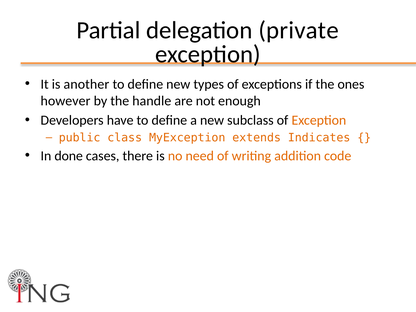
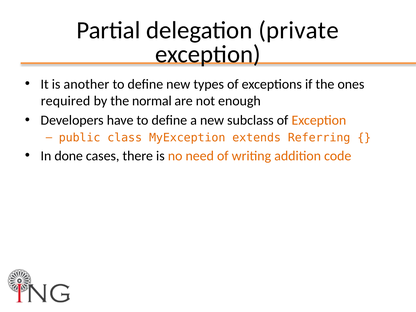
however: however -> required
handle: handle -> normal
Indicates: Indicates -> Referring
